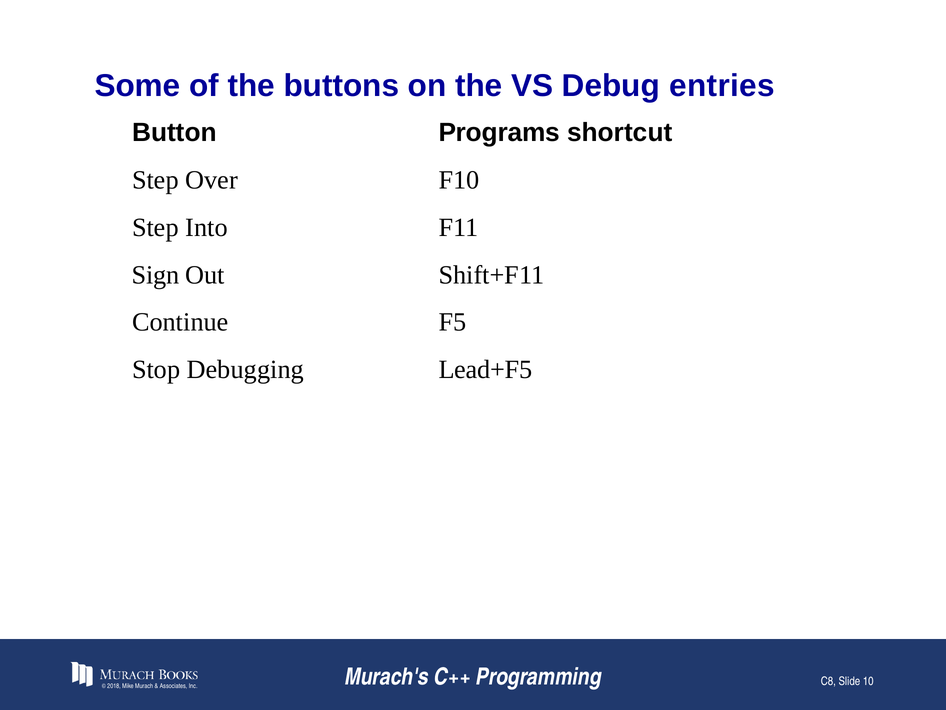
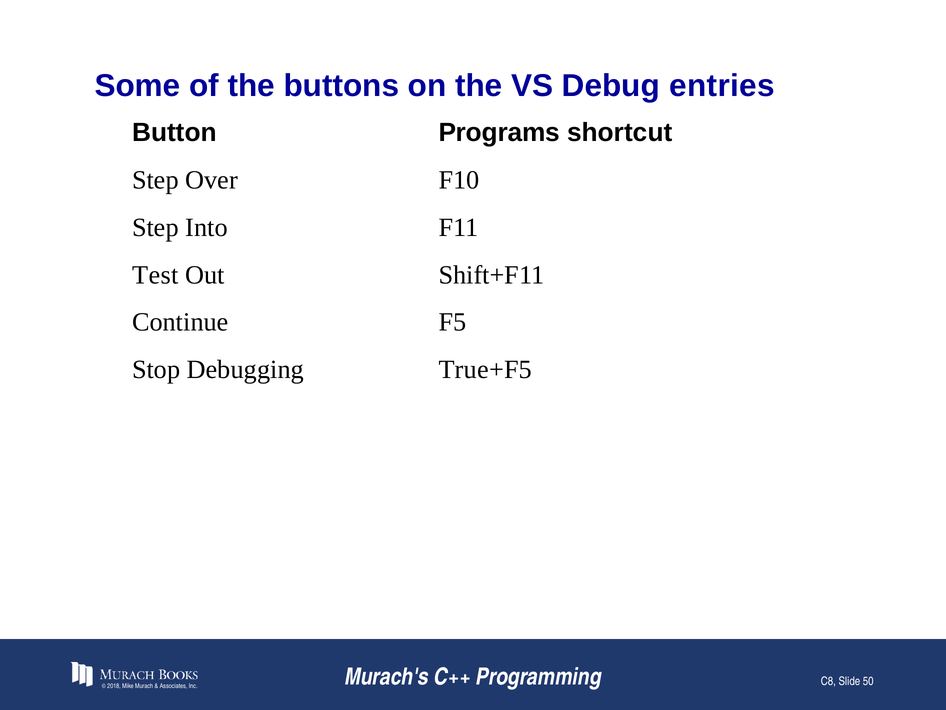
Sign: Sign -> Test
Lead+F5: Lead+F5 -> True+F5
10: 10 -> 50
